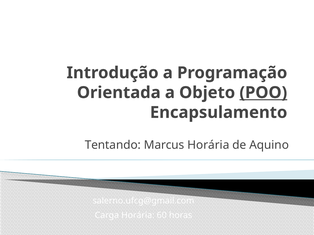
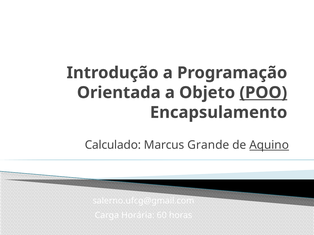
Tentando: Tentando -> Calculado
Marcus Horária: Horária -> Grande
Aquino underline: none -> present
